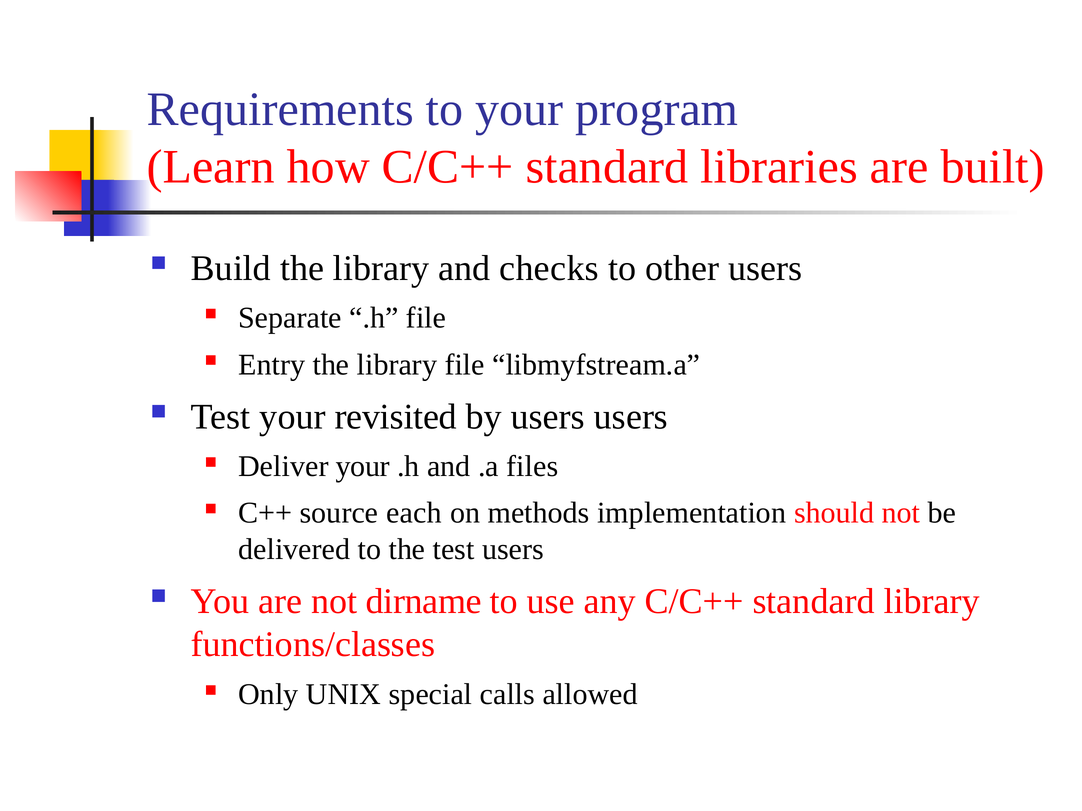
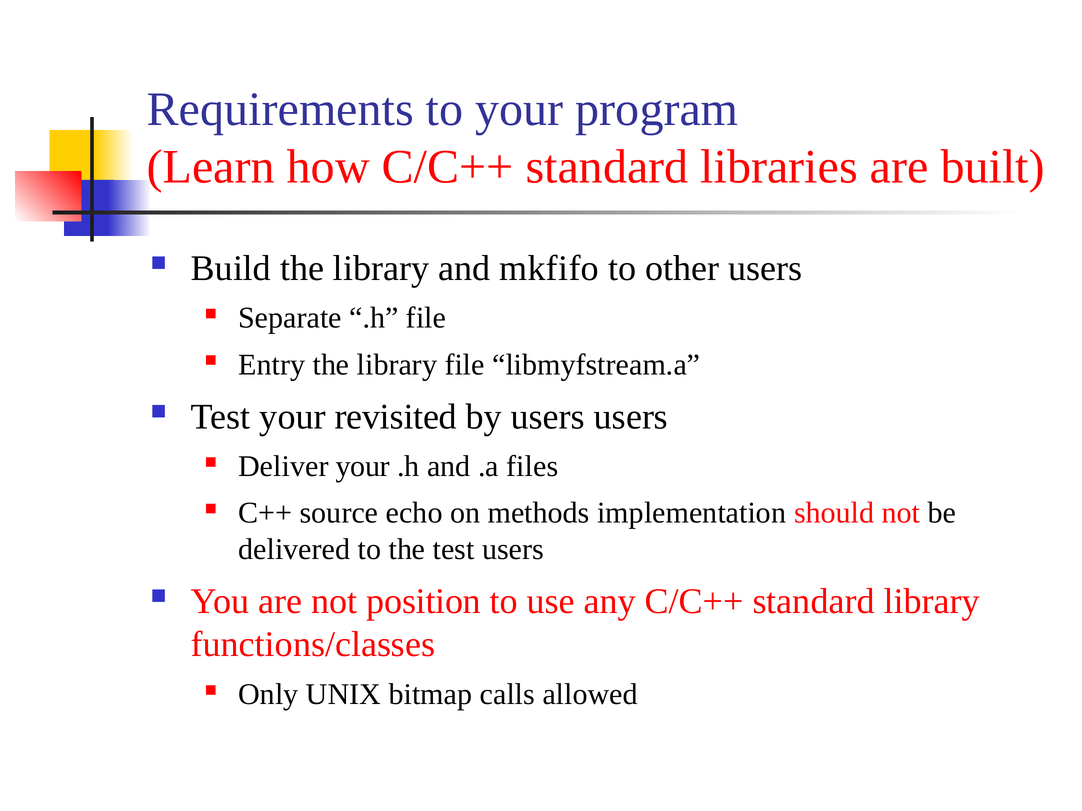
checks: checks -> mkfifo
each: each -> echo
dirname: dirname -> position
special: special -> bitmap
